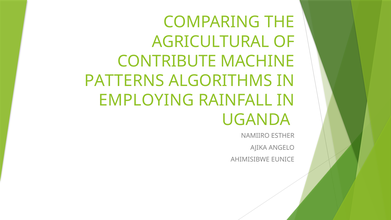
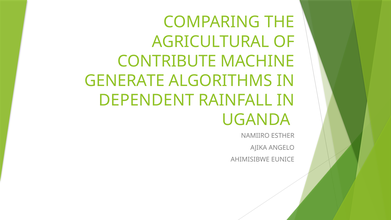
PATTERNS: PATTERNS -> GENERATE
EMPLOYING: EMPLOYING -> DEPENDENT
